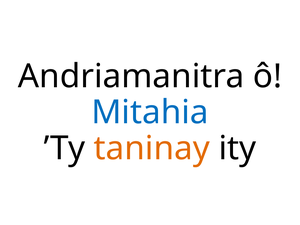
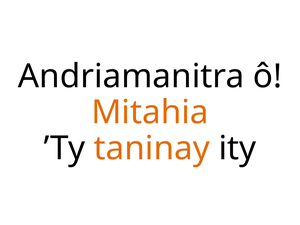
Mitahia colour: blue -> orange
